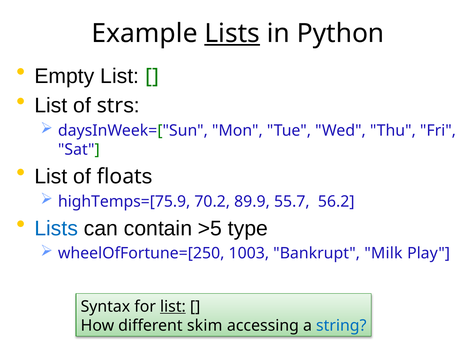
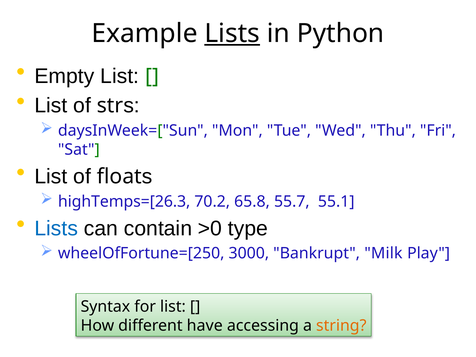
highTemps=[75.9: highTemps=[75.9 -> highTemps=[26.3
89.9: 89.9 -> 65.8
56.2: 56.2 -> 55.1
>5: >5 -> >0
1003: 1003 -> 3000
list at (173, 306) underline: present -> none
skim: skim -> have
string colour: blue -> orange
